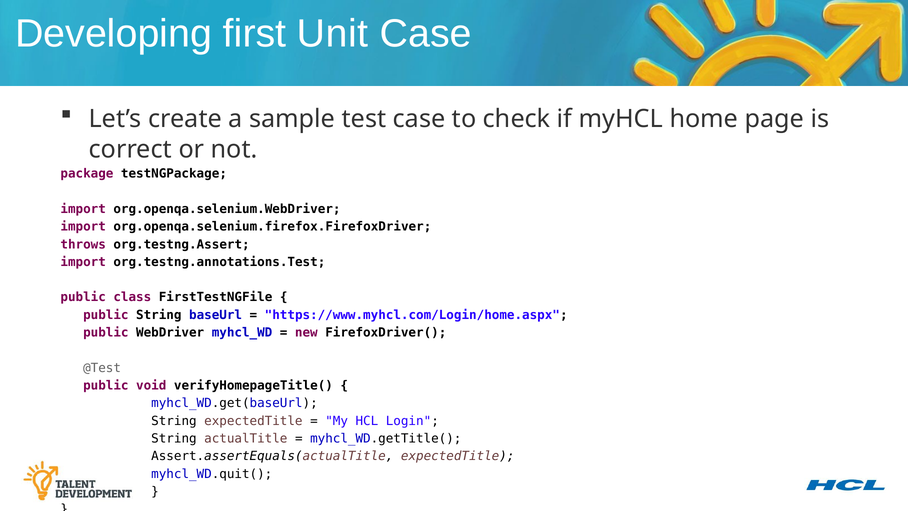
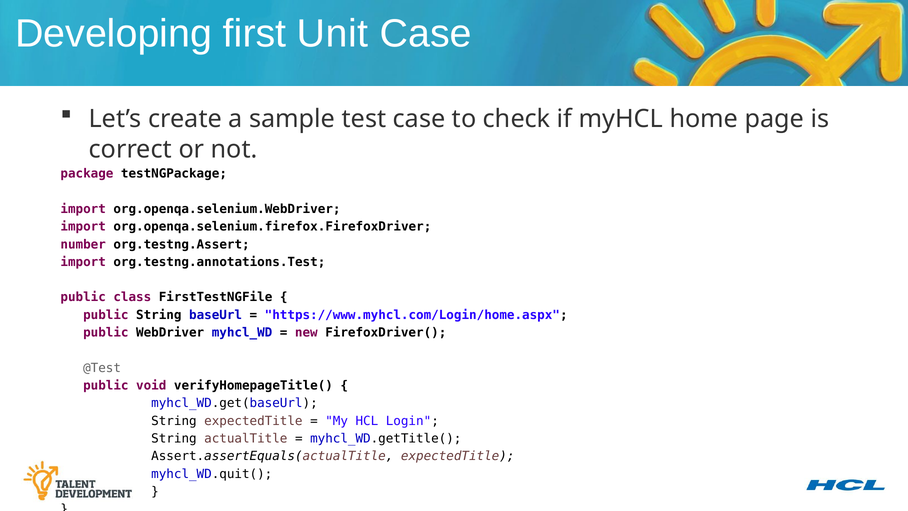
throws: throws -> number
